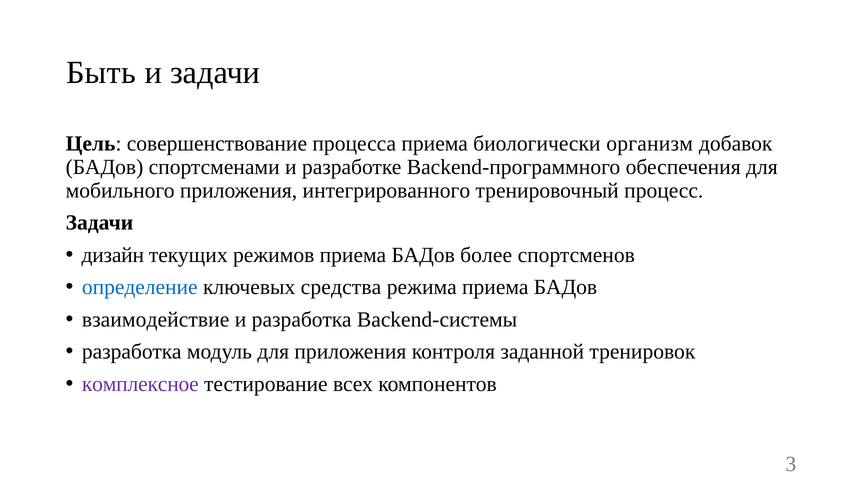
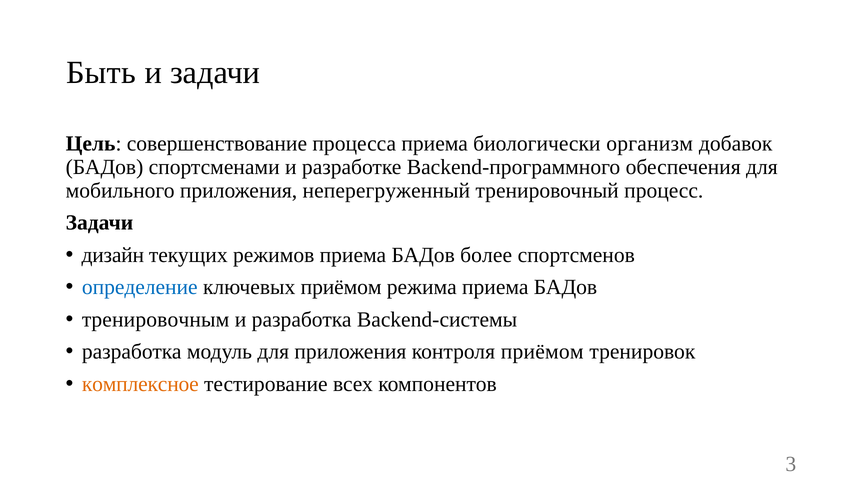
интегрированного: интегрированного -> неперегруженный
ключевых средства: средства -> приёмом
взаимодействие: взаимодействие -> тренировочным
контроля заданной: заданной -> приёмом
комплексное colour: purple -> orange
